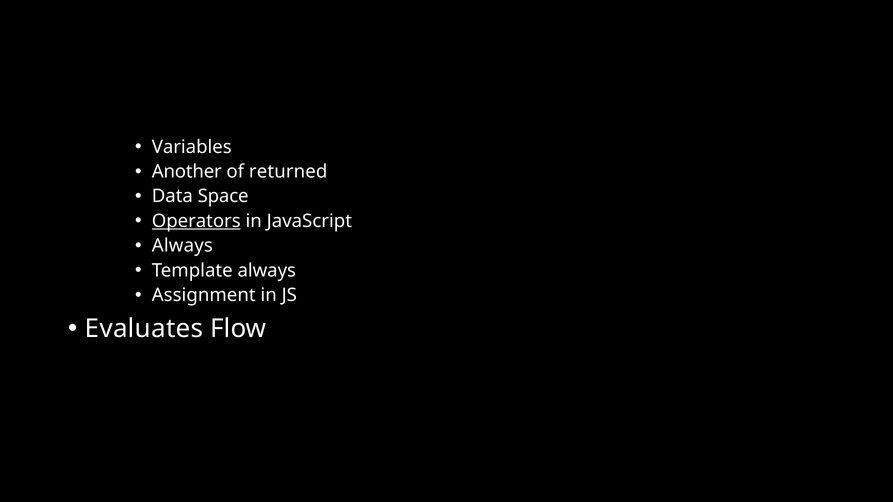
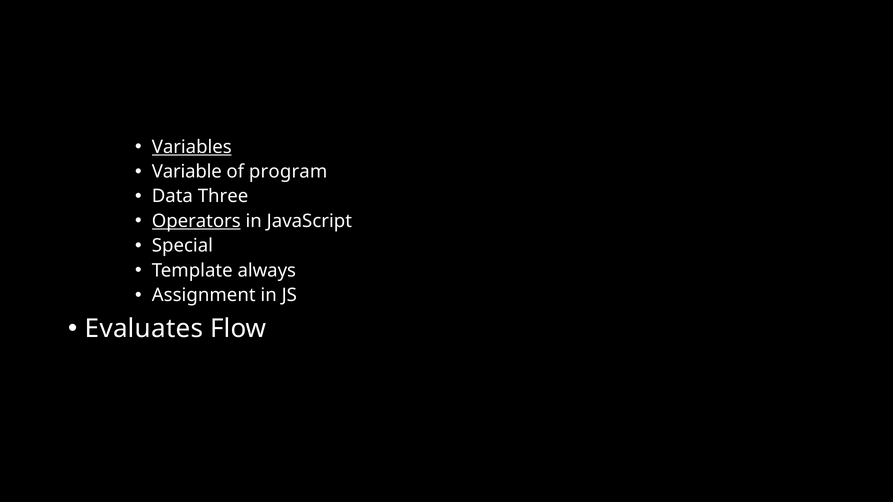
Variables underline: none -> present
Another: Another -> Variable
returned: returned -> program
Space: Space -> Three
Always at (182, 246): Always -> Special
